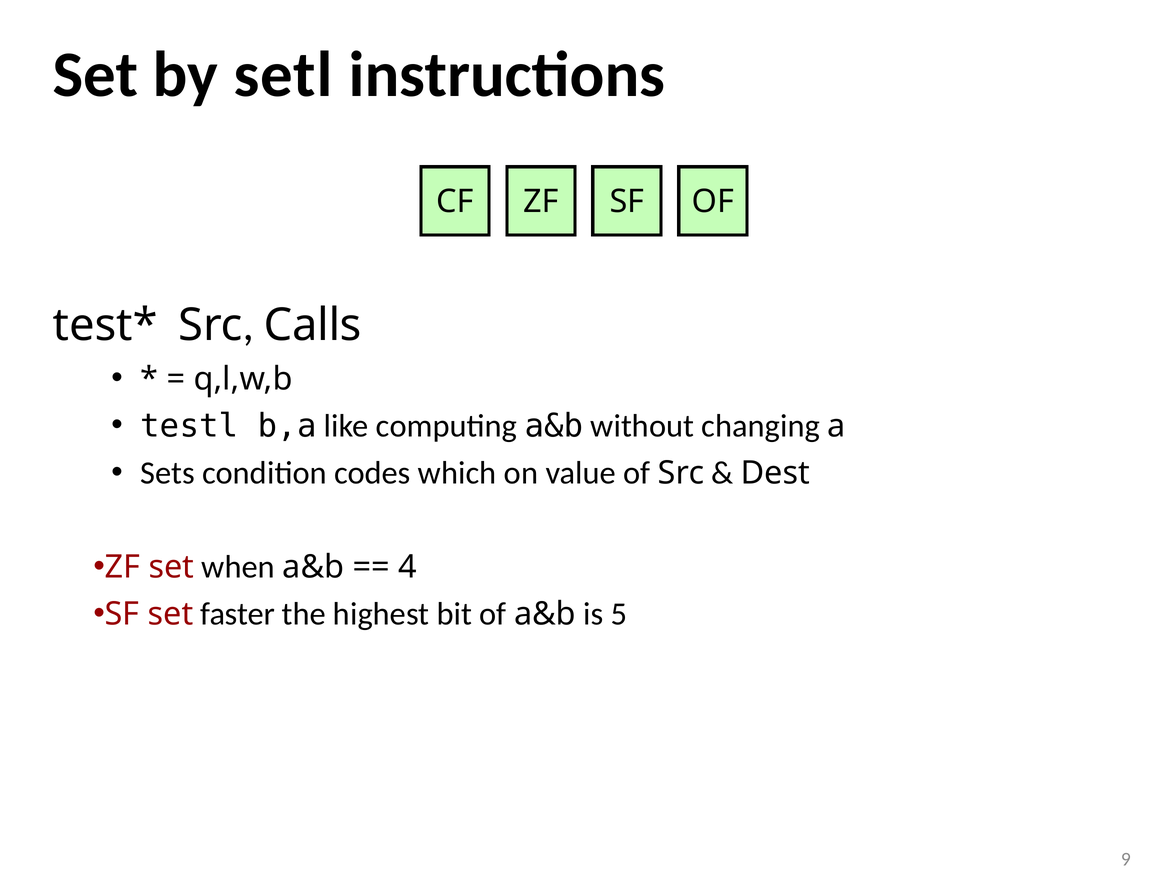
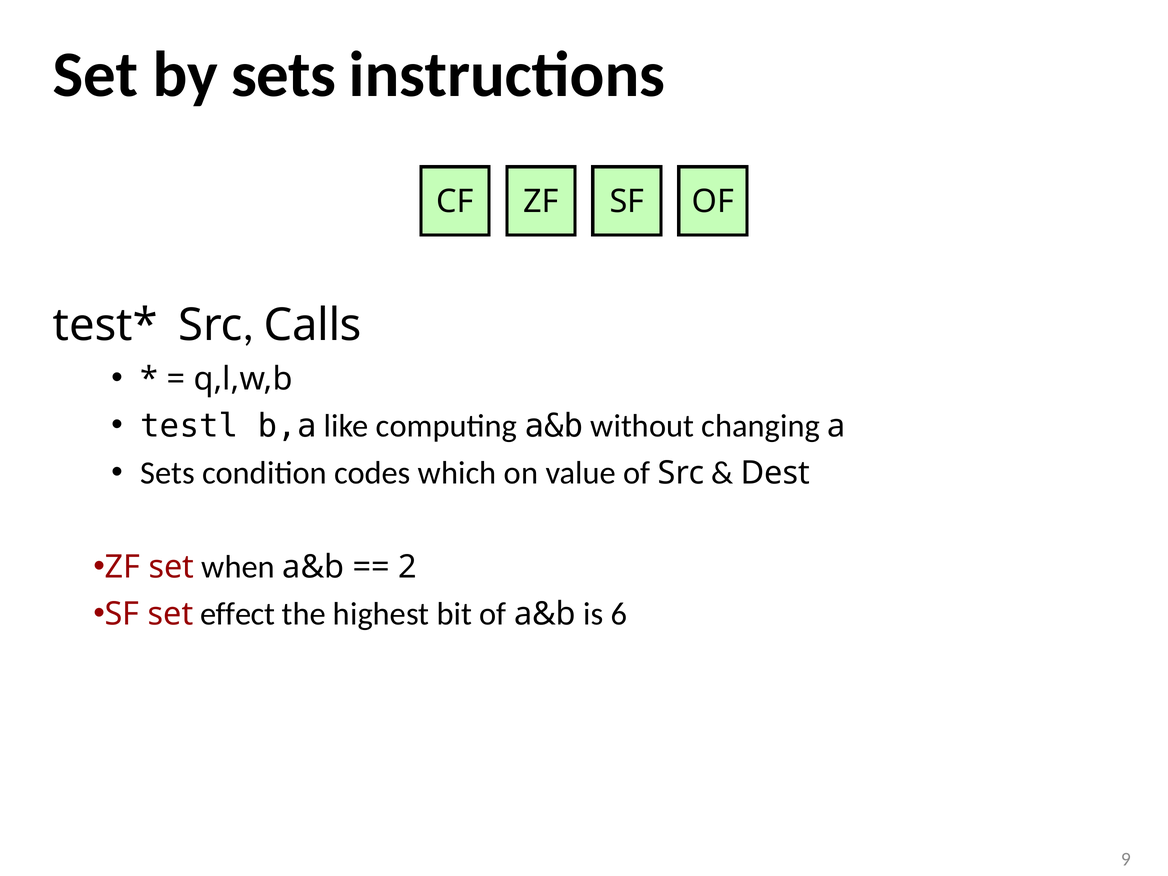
by setl: setl -> sets
4: 4 -> 2
faster: faster -> effect
5: 5 -> 6
